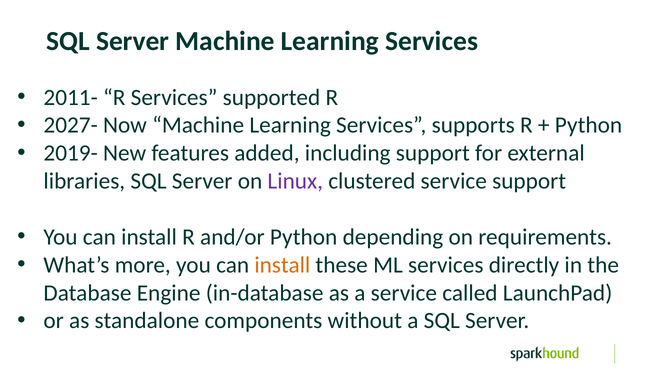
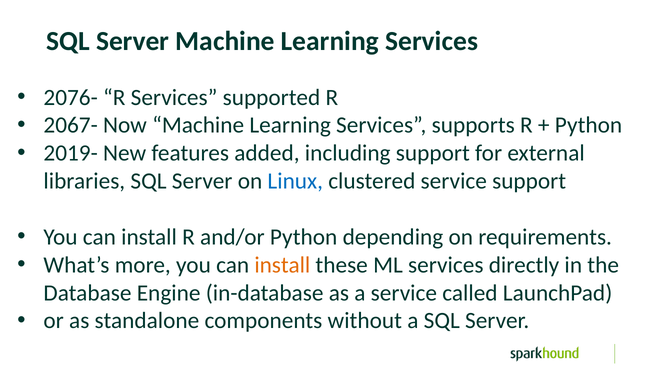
2011-: 2011- -> 2076-
2027-: 2027- -> 2067-
Linux colour: purple -> blue
